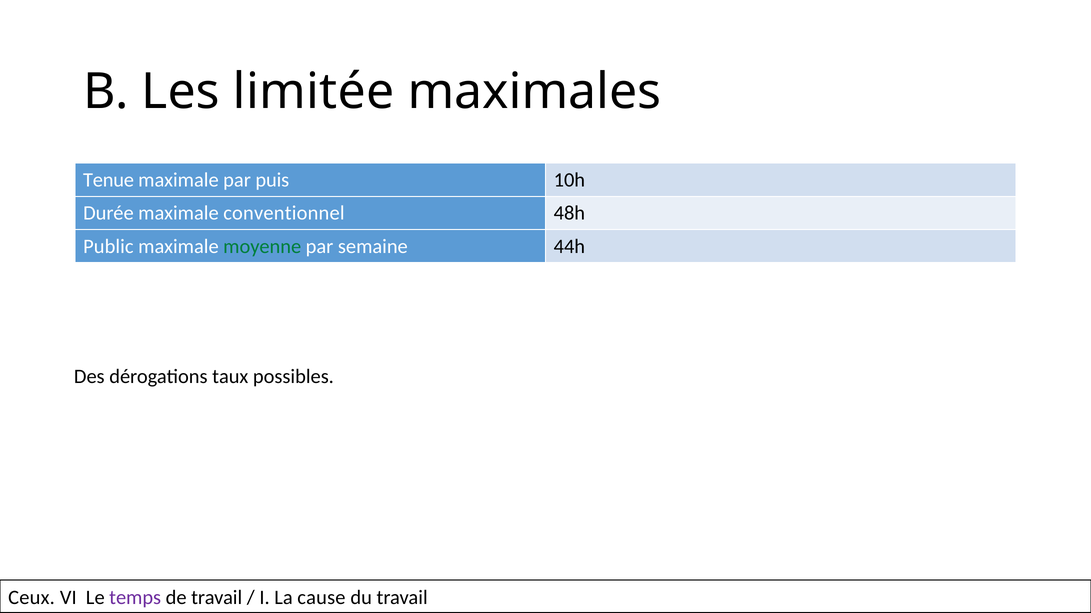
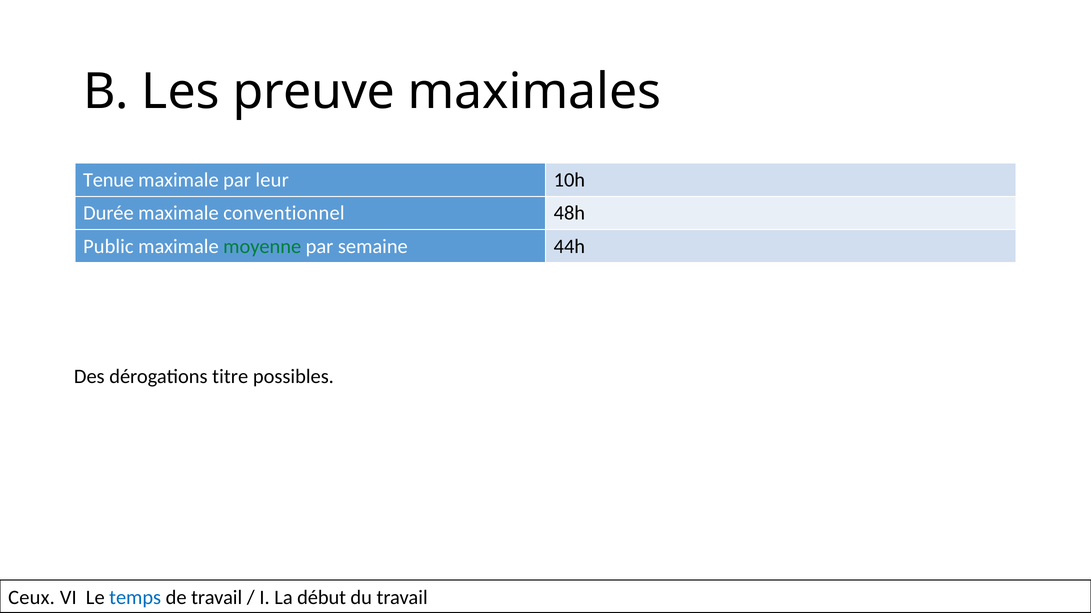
limitée: limitée -> preuve
puis: puis -> leur
taux: taux -> titre
temps colour: purple -> blue
cause: cause -> début
